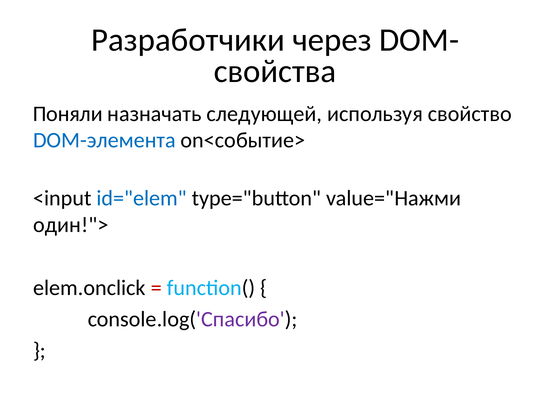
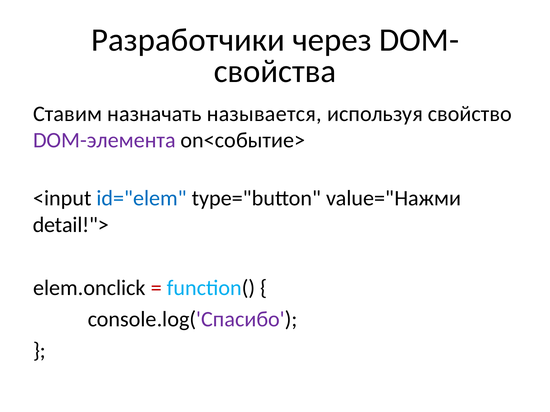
Поняли: Поняли -> Ставим
следующей: следующей -> называется
DOM-элемента colour: blue -> purple
один!">: один!"> -> detail!">
